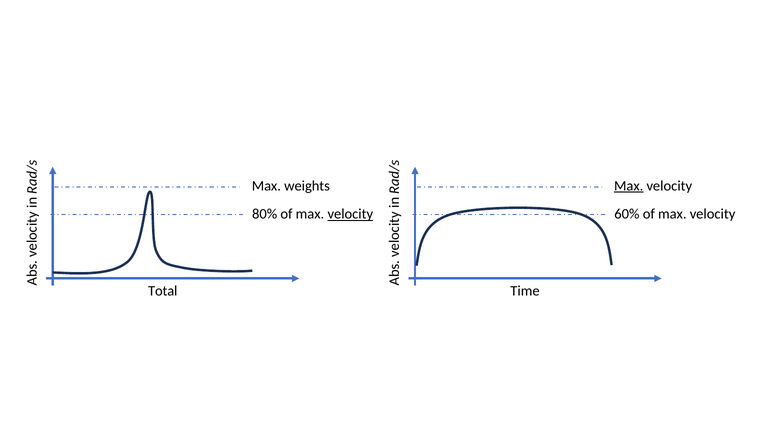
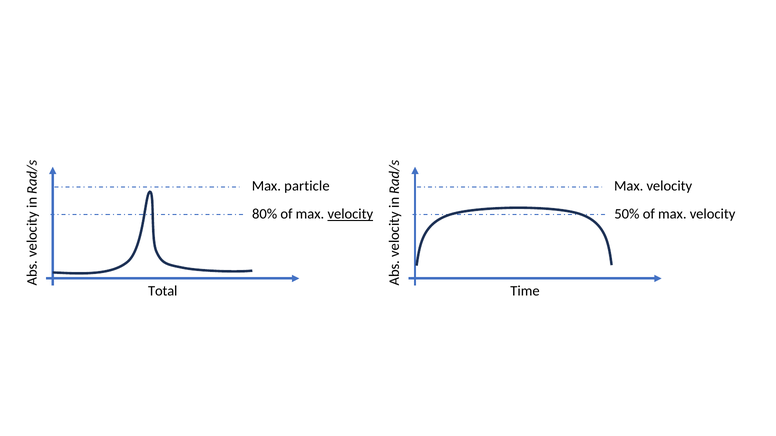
weights: weights -> particle
Max at (629, 186) underline: present -> none
60%: 60% -> 50%
